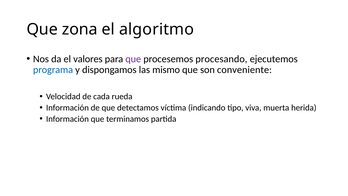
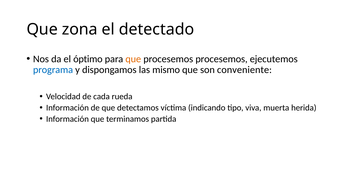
algoritmo: algoritmo -> detectado
valores: valores -> óptimo
que at (133, 59) colour: purple -> orange
procesemos procesando: procesando -> procesemos
